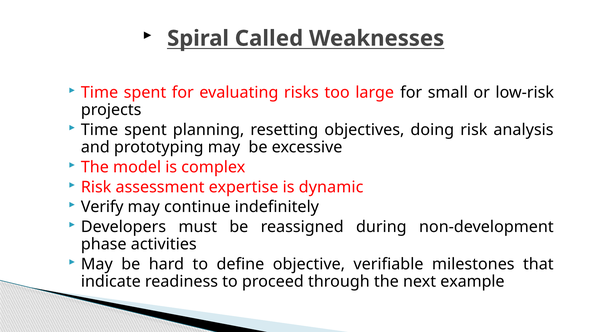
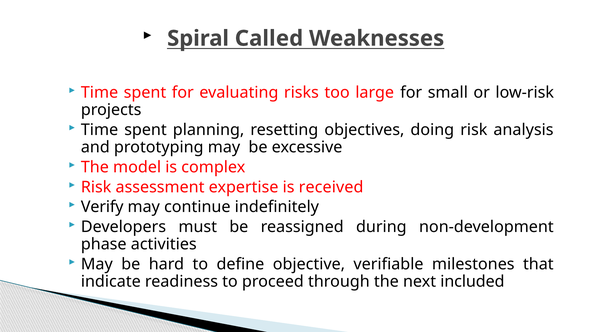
dynamic: dynamic -> received
example: example -> included
